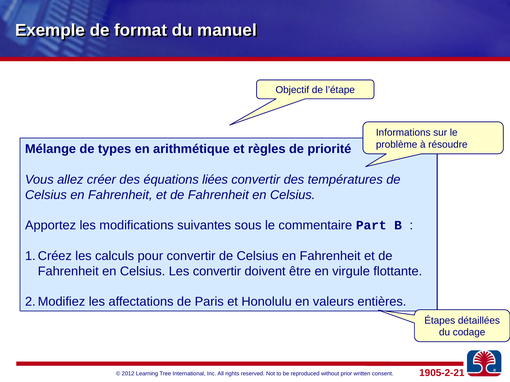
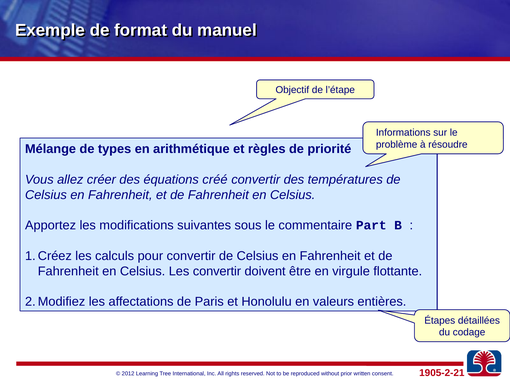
liées: liées -> créé
